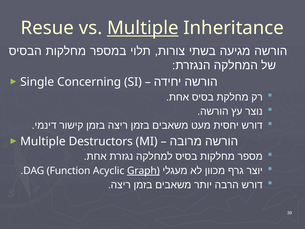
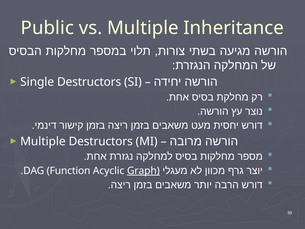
Resue: Resue -> Public
Multiple at (143, 28) underline: present -> none
Single Concerning: Concerning -> Destructors
